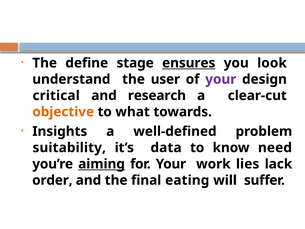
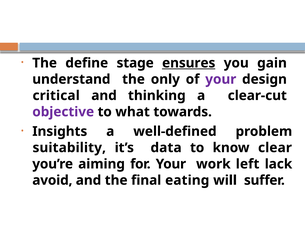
look: look -> gain
user: user -> only
research: research -> thinking
objective colour: orange -> purple
need: need -> clear
aiming underline: present -> none
lies: lies -> left
order: order -> avoid
